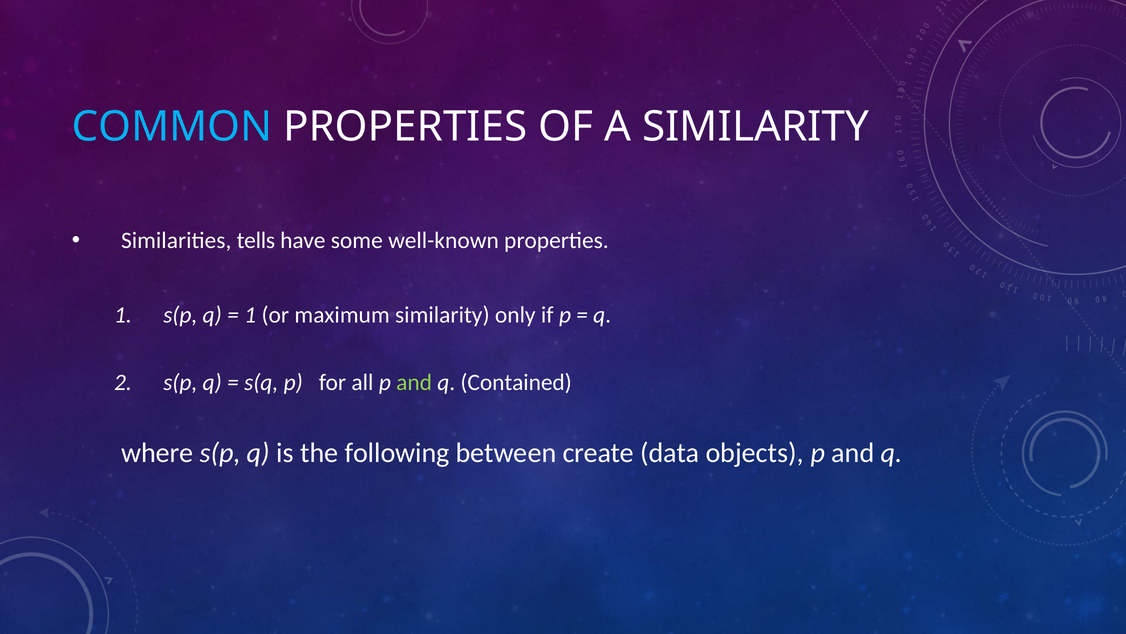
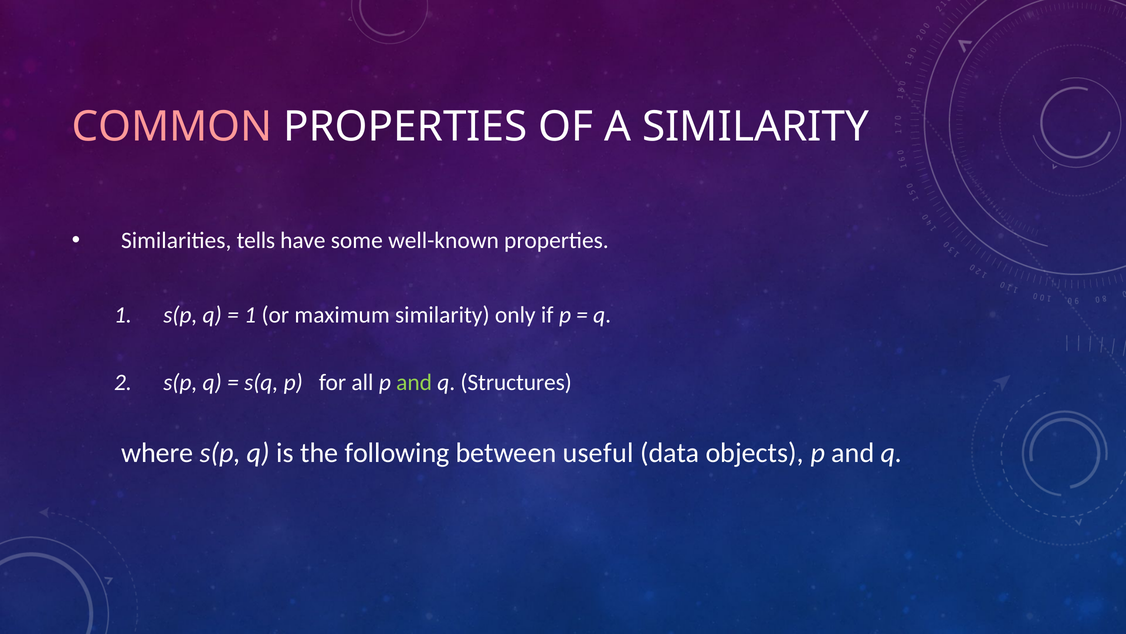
COMMON colour: light blue -> pink
Contained: Contained -> Structures
create: create -> useful
